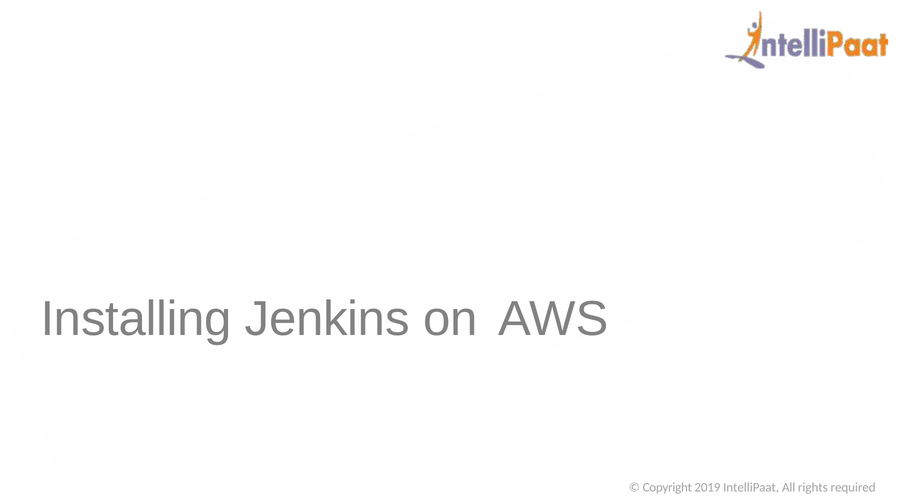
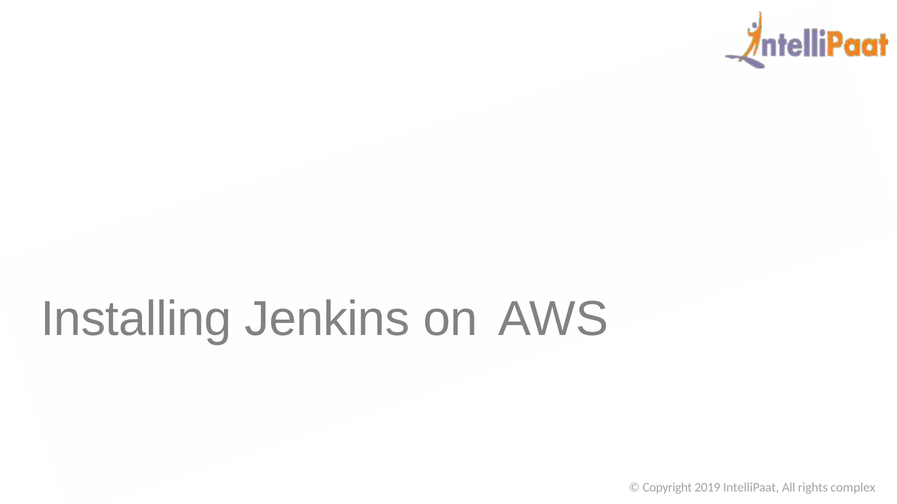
required: required -> complex
